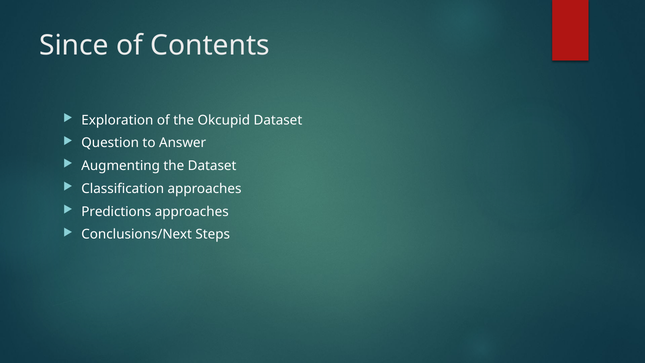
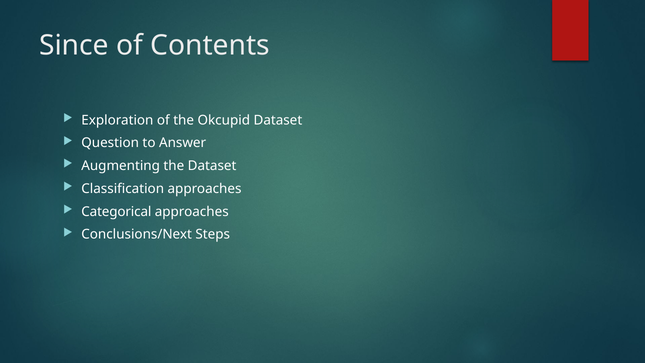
Predictions: Predictions -> Categorical
